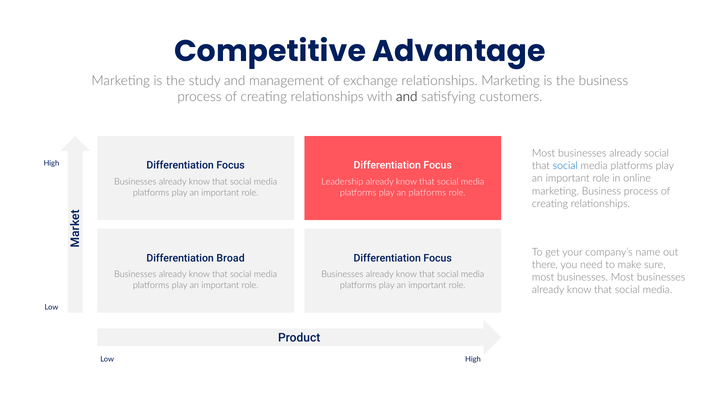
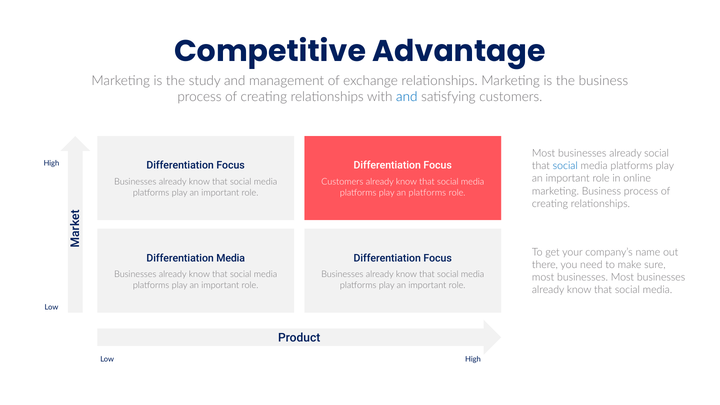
and at (407, 97) colour: black -> blue
Leadership at (342, 182): Leadership -> Customers
Differentiation Broad: Broad -> Media
